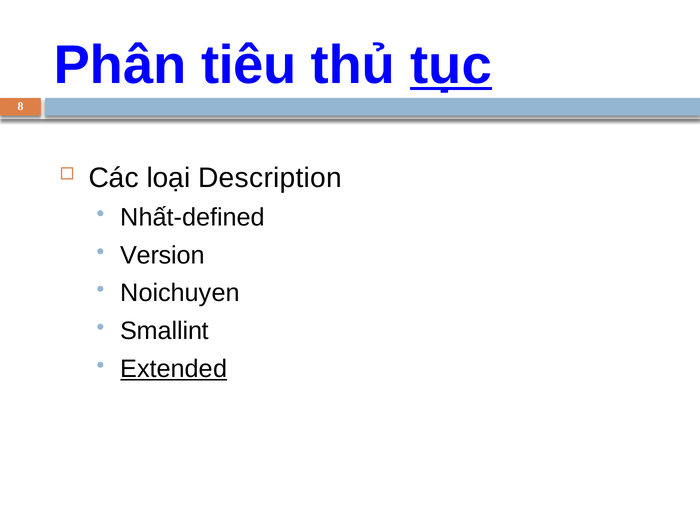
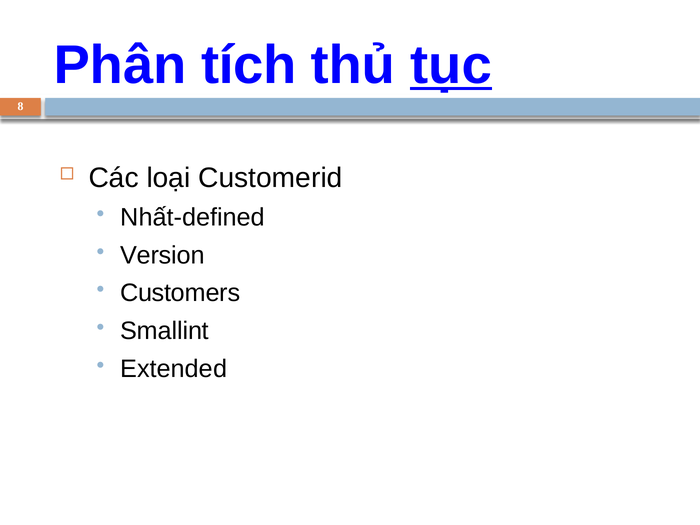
tiêu: tiêu -> tích
Description: Description -> Customerid
Noichuyen: Noichuyen -> Customers
Extended underline: present -> none
